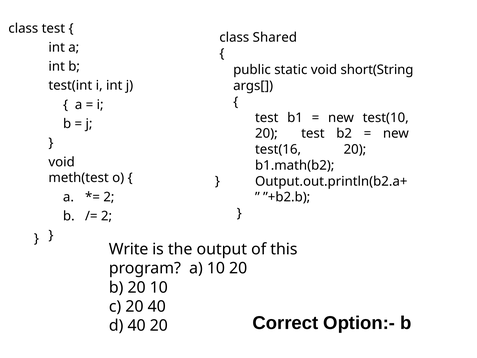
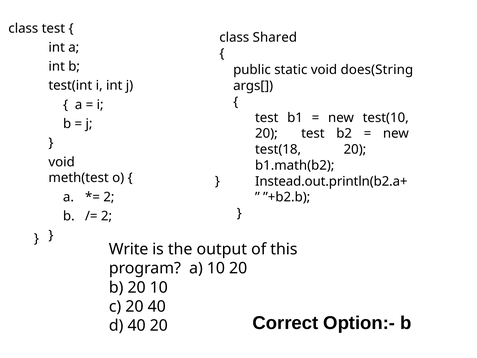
short(String: short(String -> does(String
test(16: test(16 -> test(18
Output.out.println(b2.a+: Output.out.println(b2.a+ -> Instead.out.println(b2.a+
